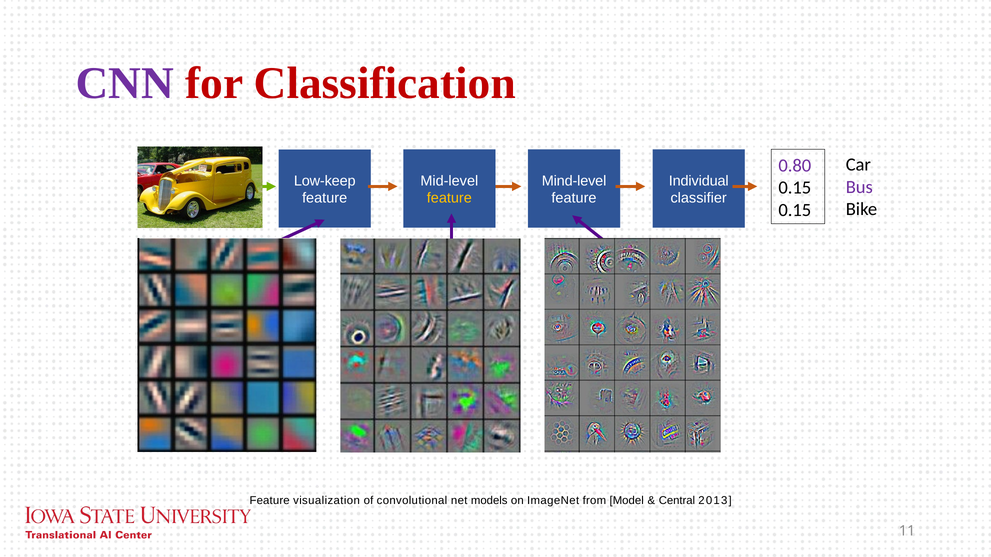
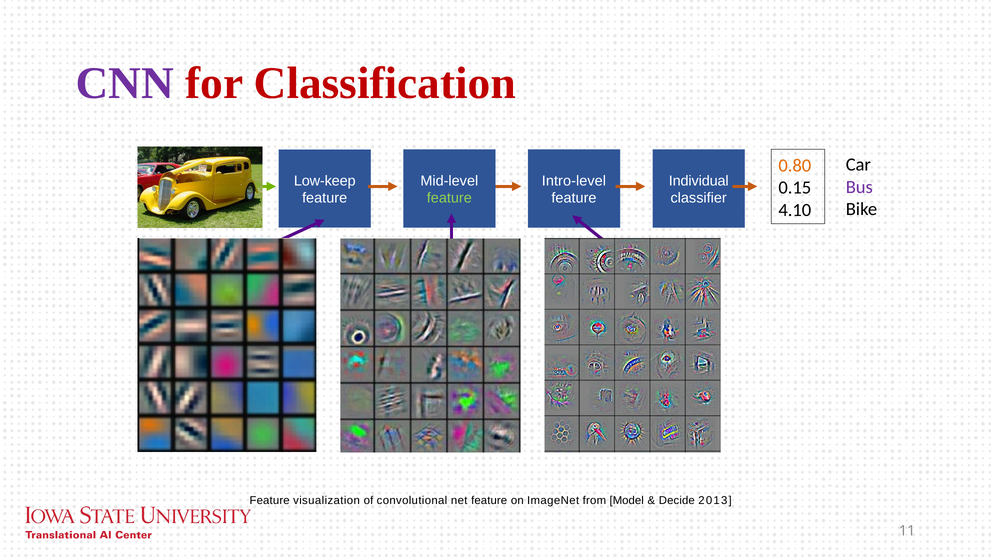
0.80 colour: purple -> orange
Mind-level: Mind-level -> Intro-level
feature at (449, 198) colour: yellow -> light green
0.15 at (795, 210): 0.15 -> 4.10
net models: models -> feature
Central: Central -> Decide
